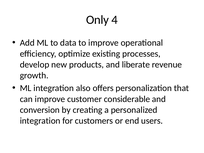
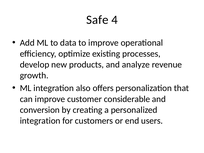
Only: Only -> Safe
liberate: liberate -> analyze
